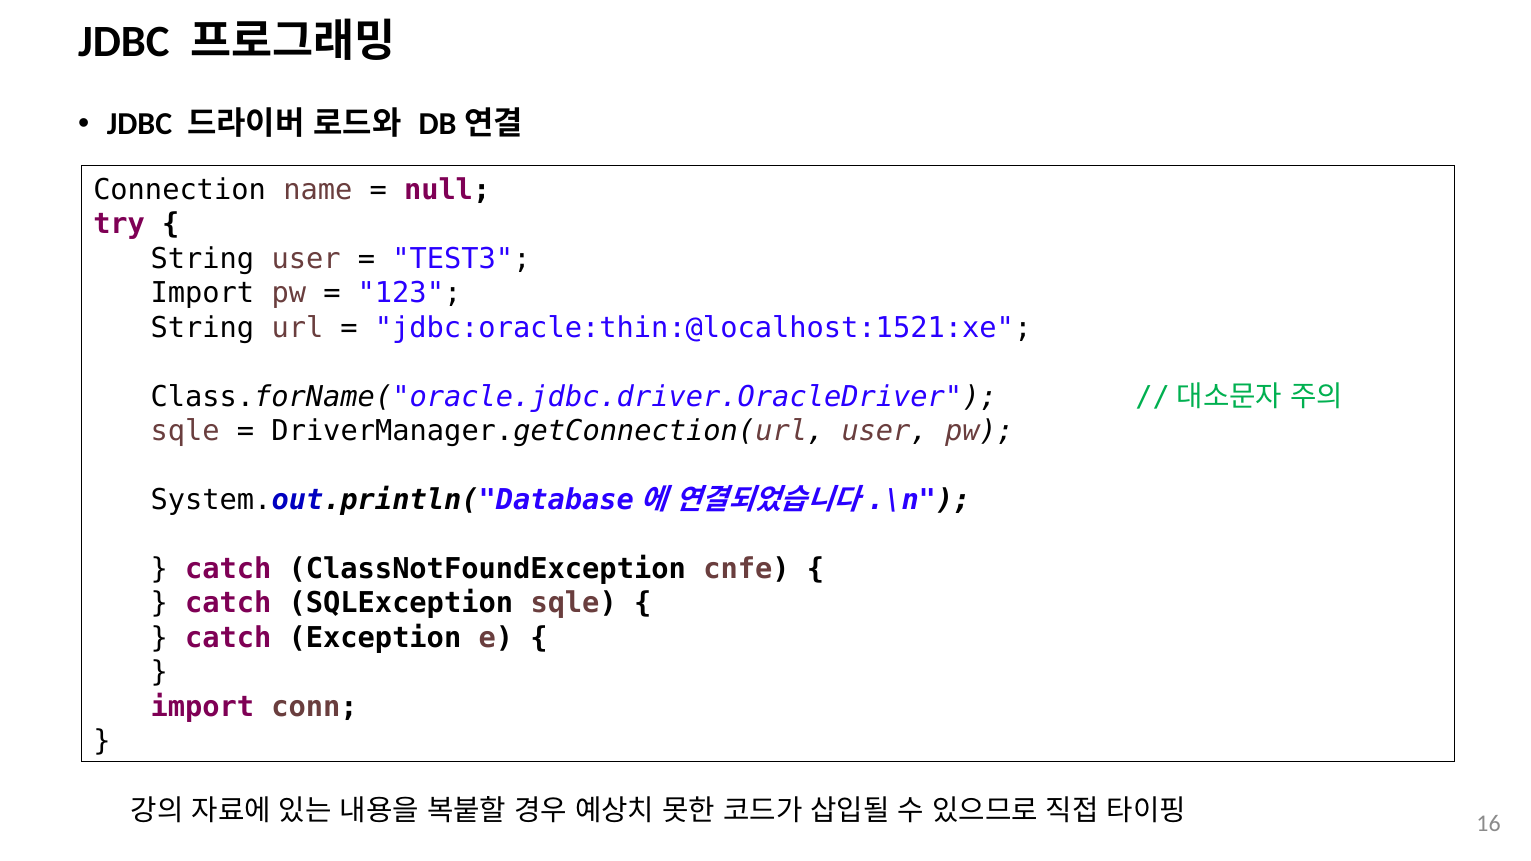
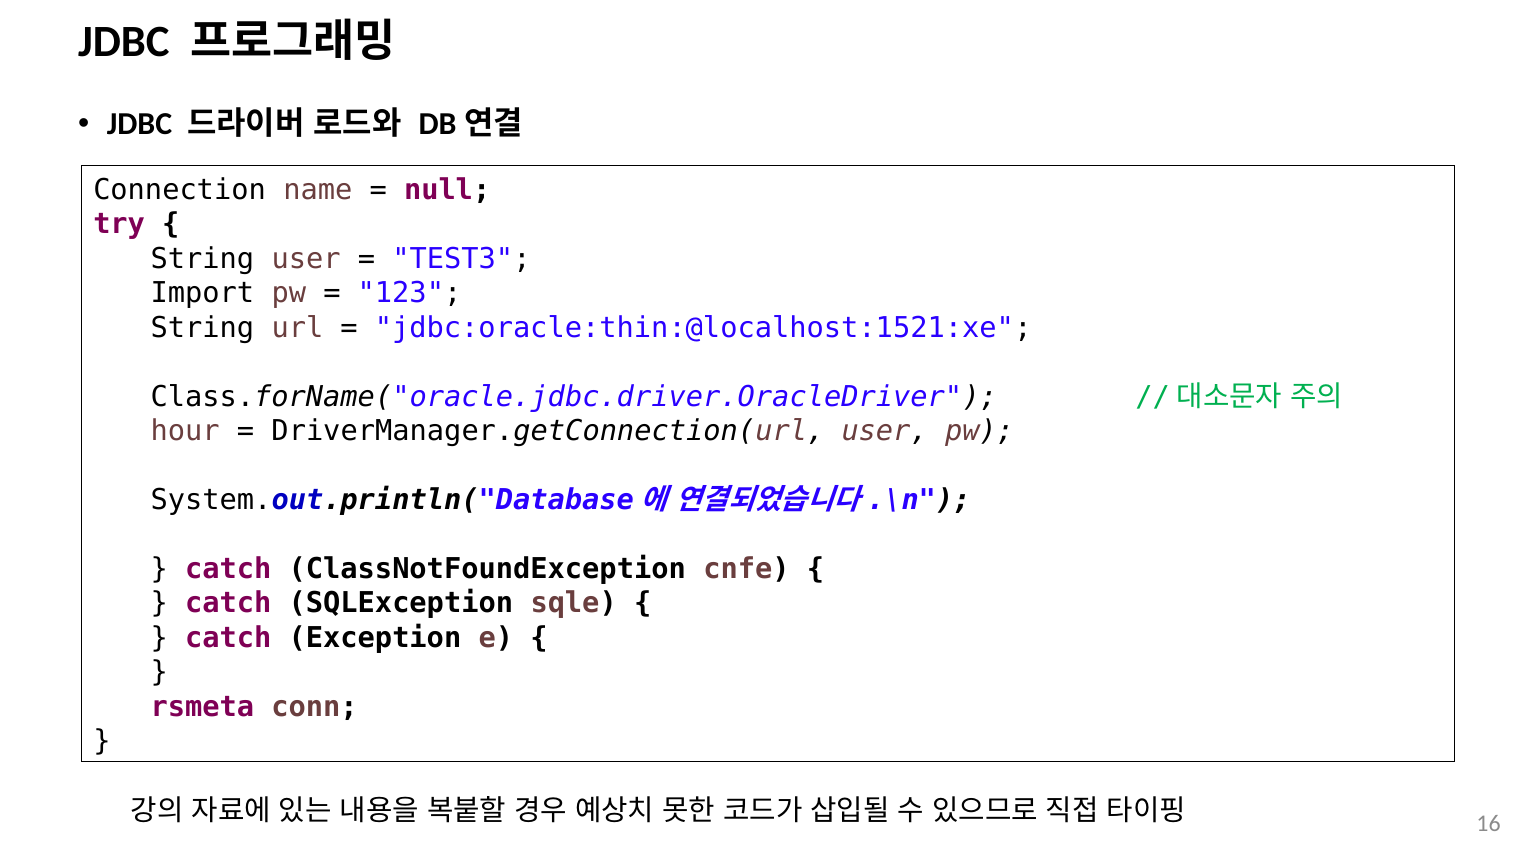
sqle at (185, 431): sqle -> hour
import at (202, 707): import -> rsmeta
